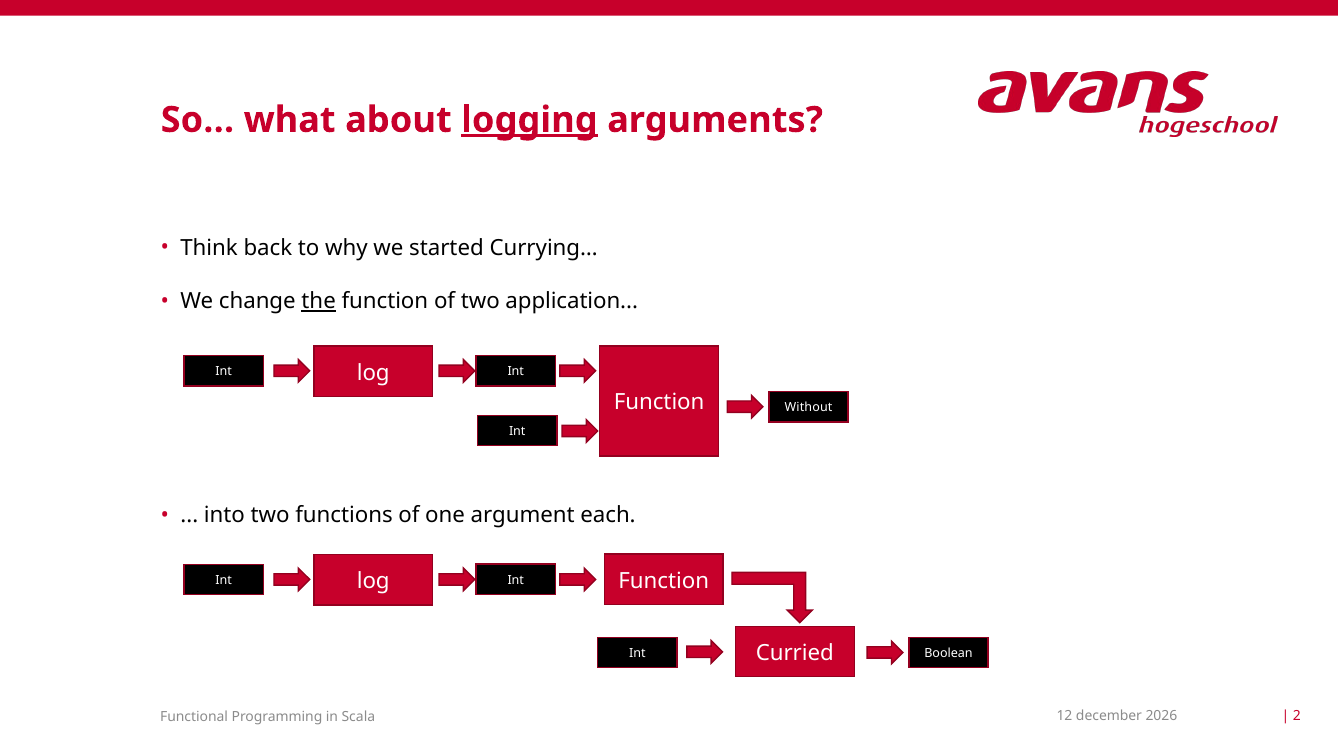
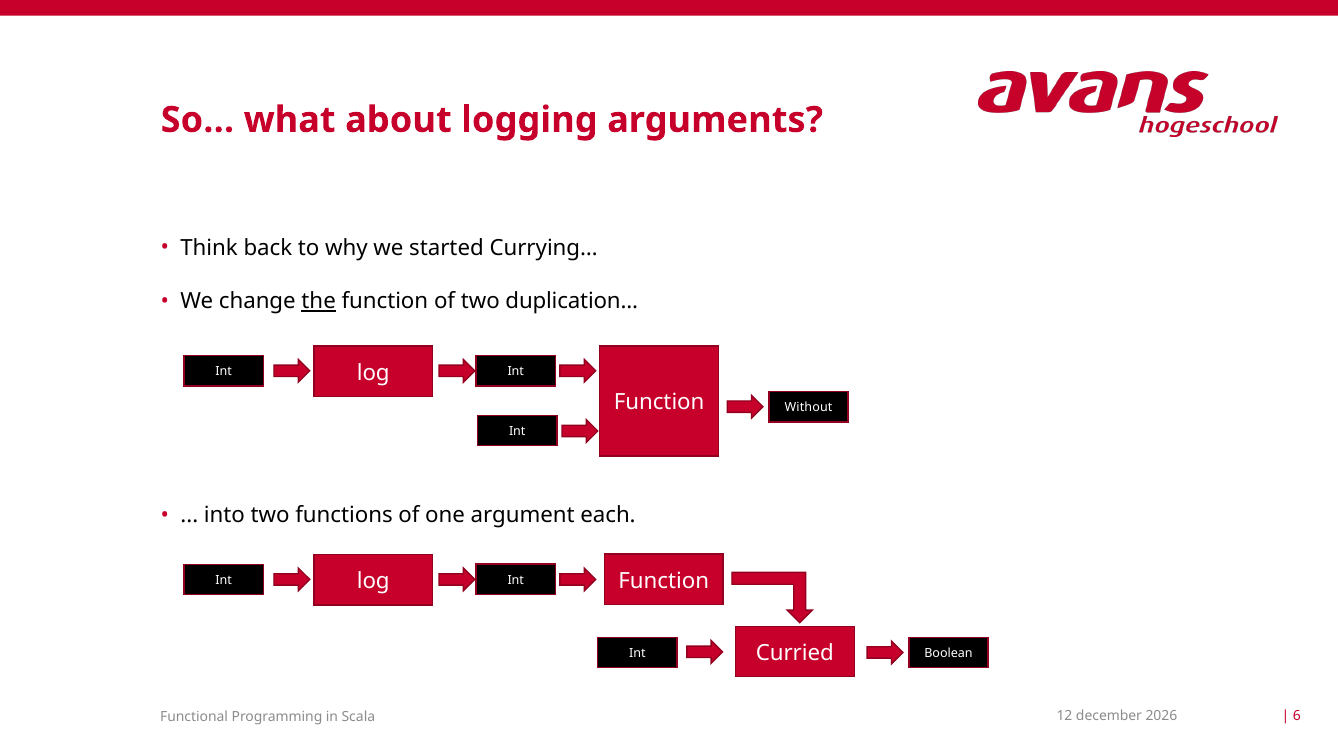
logging underline: present -> none
application: application -> duplication
2: 2 -> 6
